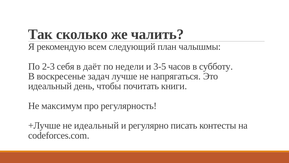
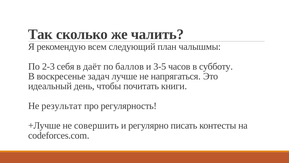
недели: недели -> баллов
максимум: максимум -> результат
не идеальный: идеальный -> совершить
